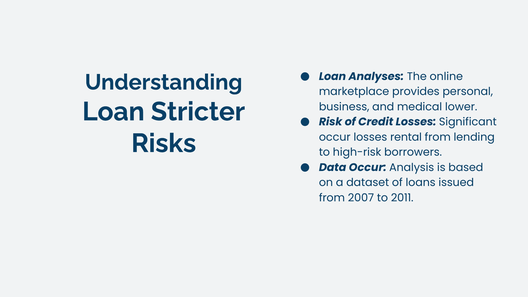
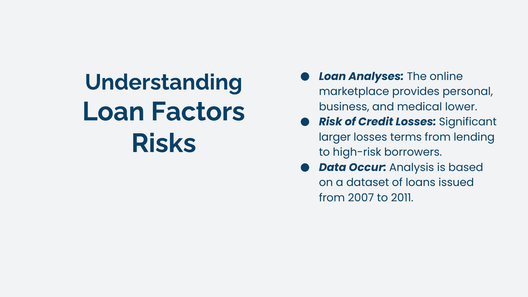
Stricter: Stricter -> Factors
occur at (335, 137): occur -> larger
rental: rental -> terms
